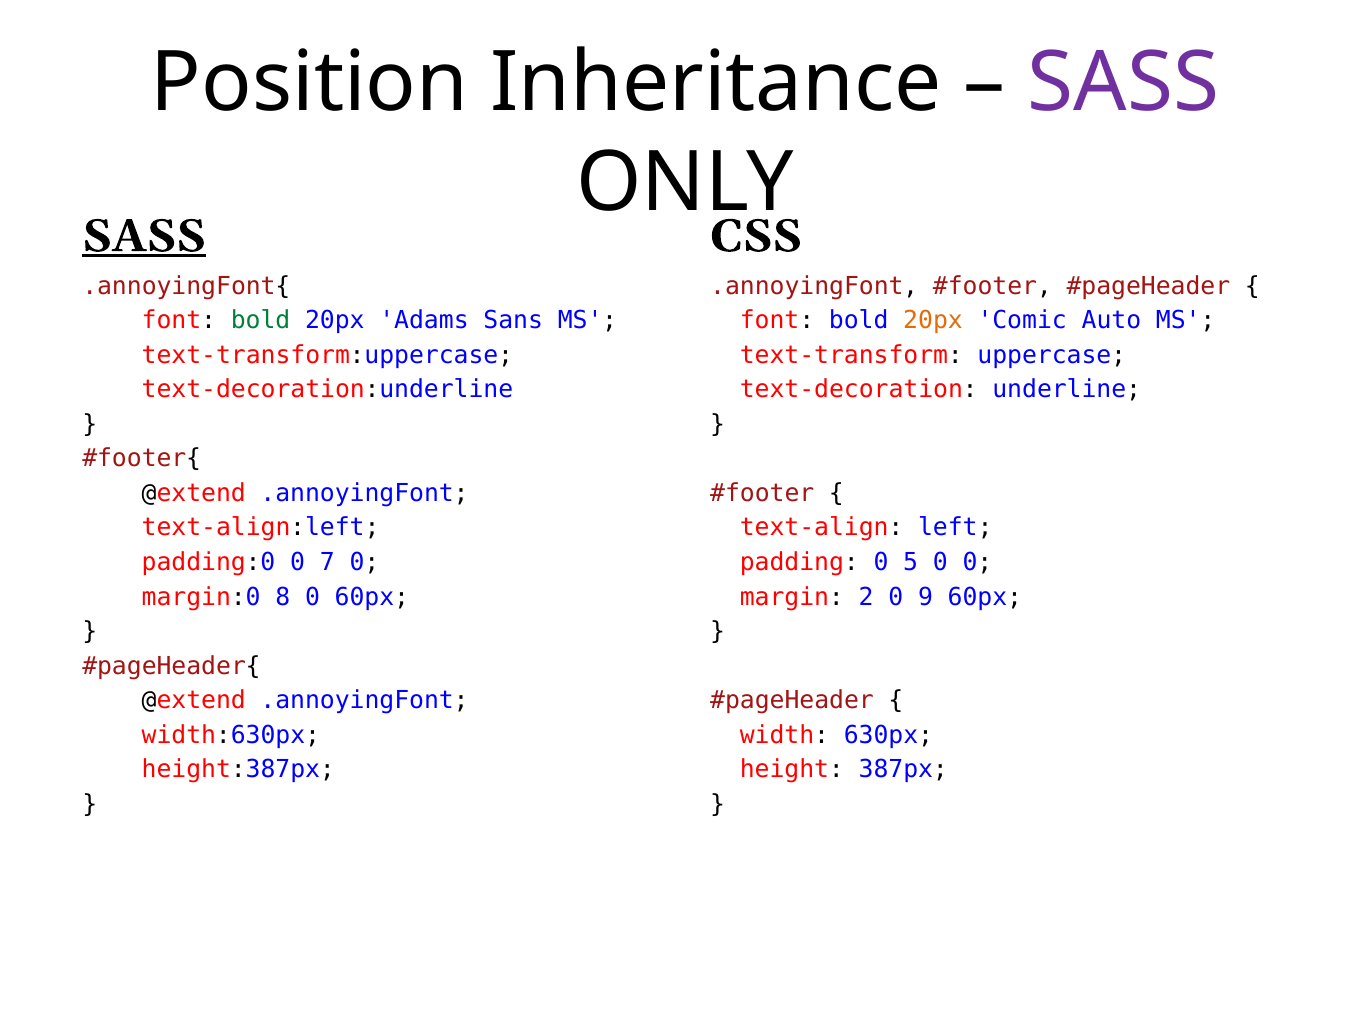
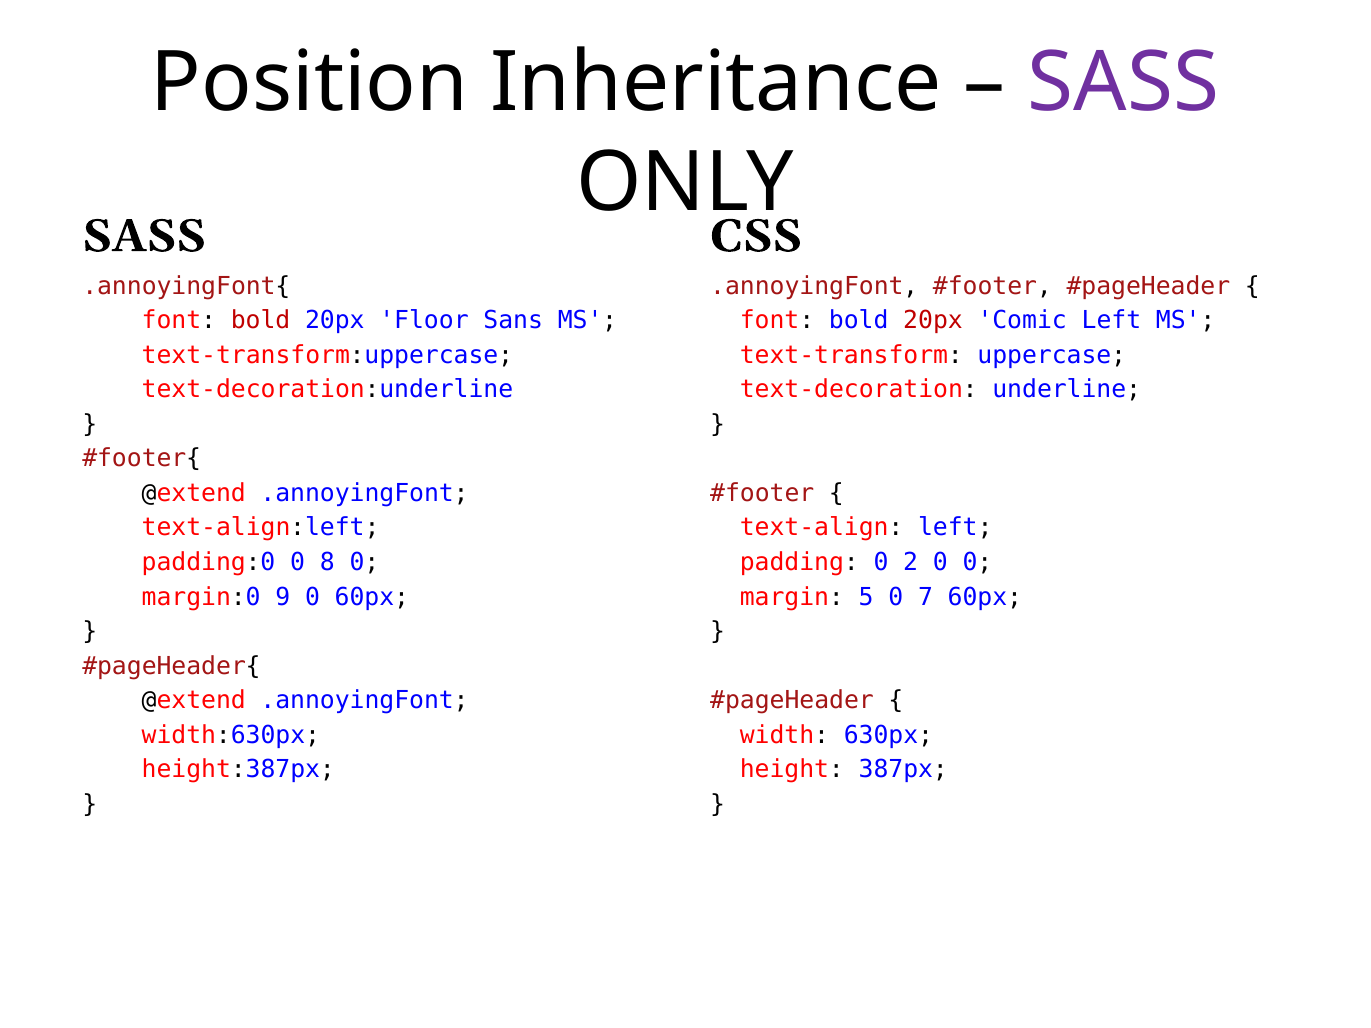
SASS at (144, 236) underline: present -> none
bold at (261, 321) colour: green -> red
Adams: Adams -> Floor
20px at (933, 321) colour: orange -> red
Comic Auto: Auto -> Left
7: 7 -> 8
5: 5 -> 2
8: 8 -> 9
2: 2 -> 5
9: 9 -> 7
